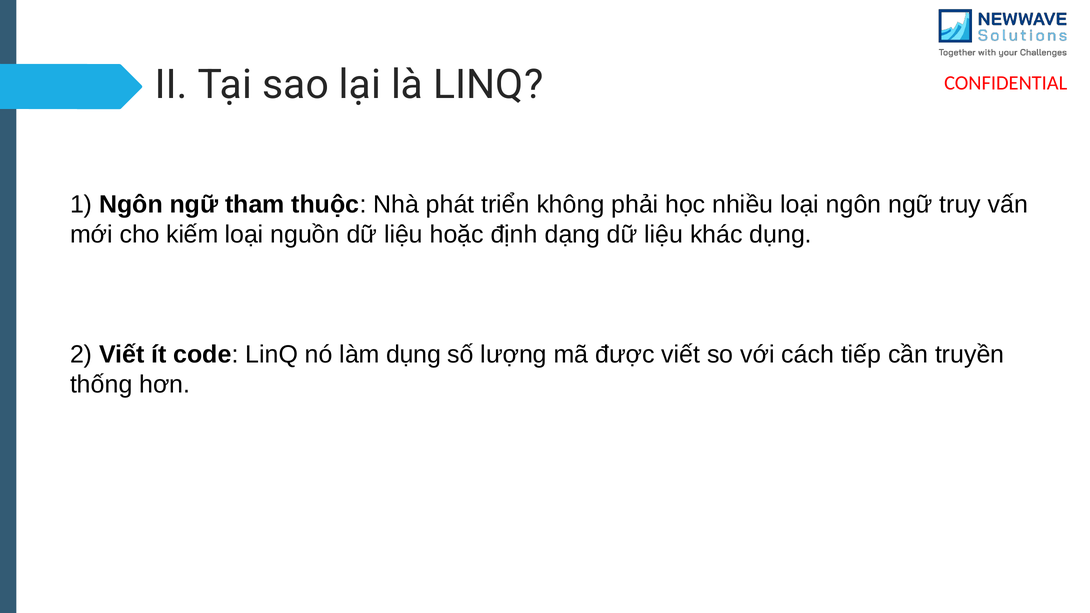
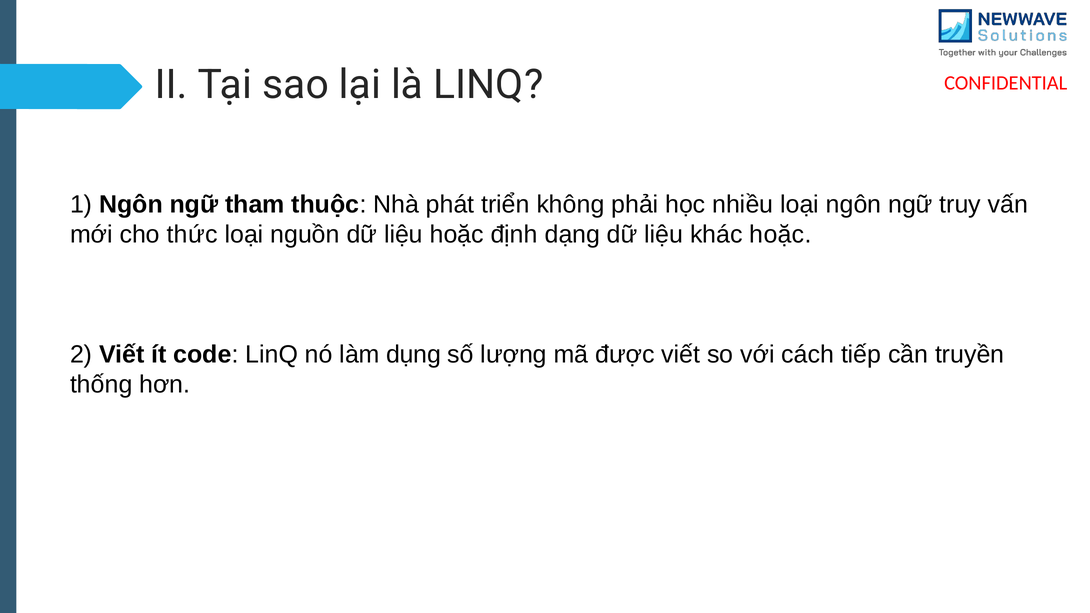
kiếm: kiếm -> thức
khác dụng: dụng -> hoặc
